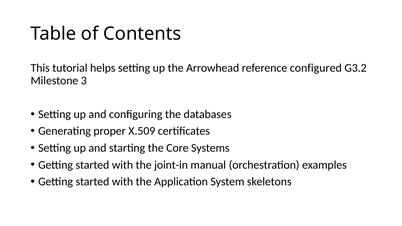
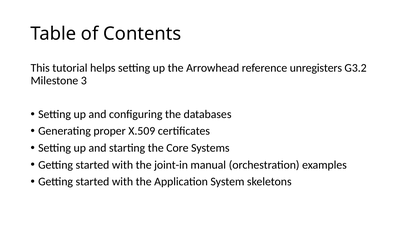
configured: configured -> unregisters
